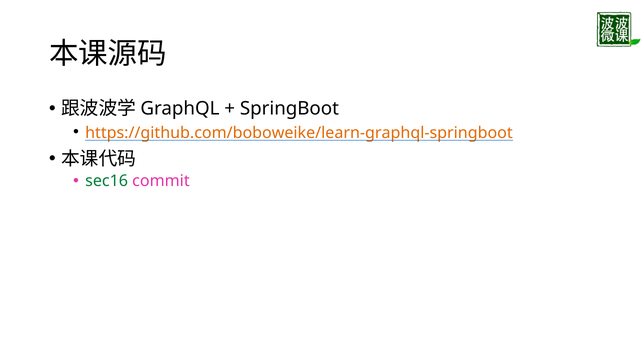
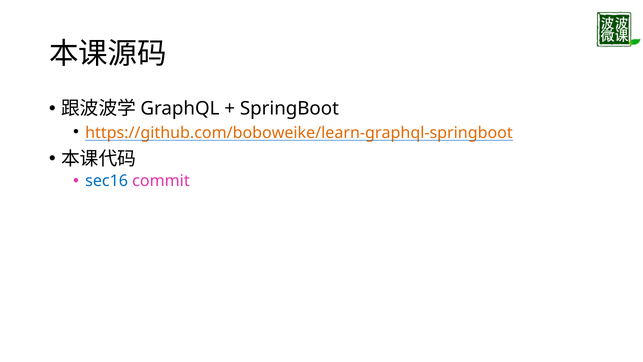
sec16 colour: green -> blue
